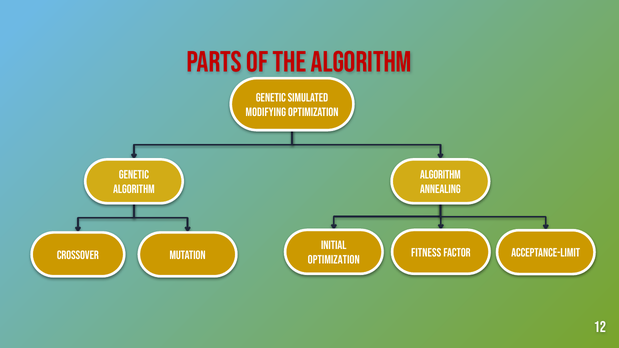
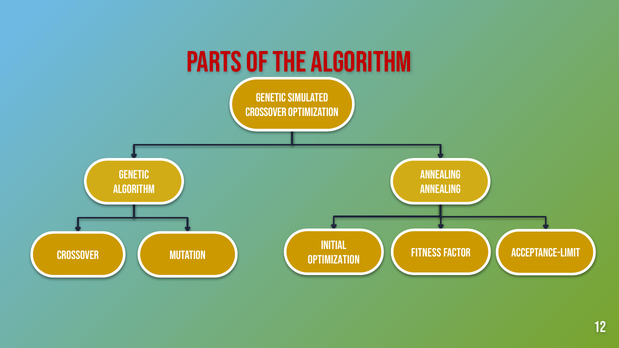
MODIFYING at (266, 112): MODIFYING -> CROSSOVER
ALGORITHM at (440, 175): ALGORITHM -> ANNEALING
